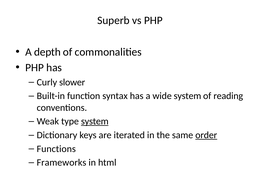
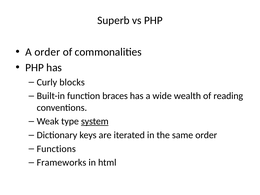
A depth: depth -> order
slower: slower -> blocks
syntax: syntax -> braces
wide system: system -> wealth
order at (206, 135) underline: present -> none
